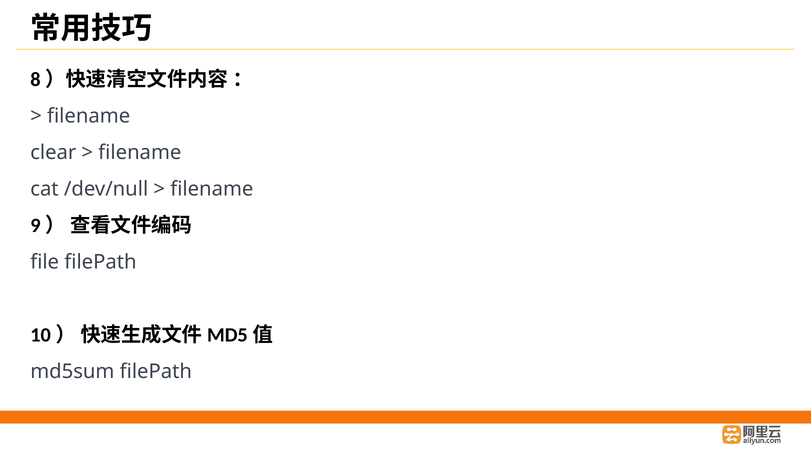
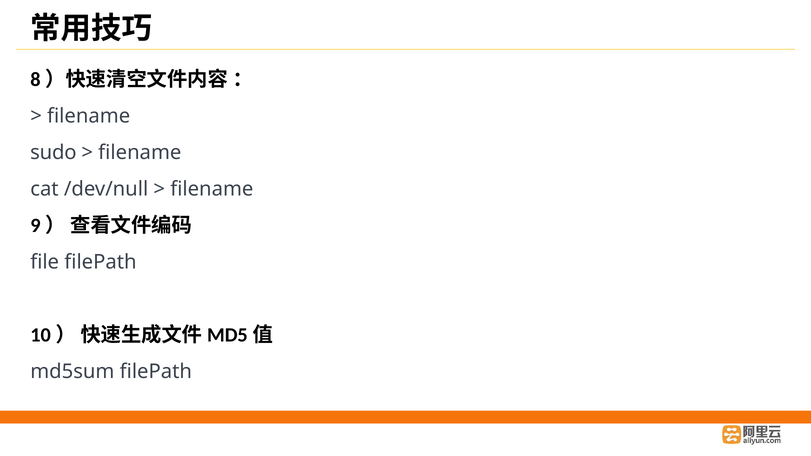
clear: clear -> sudo
